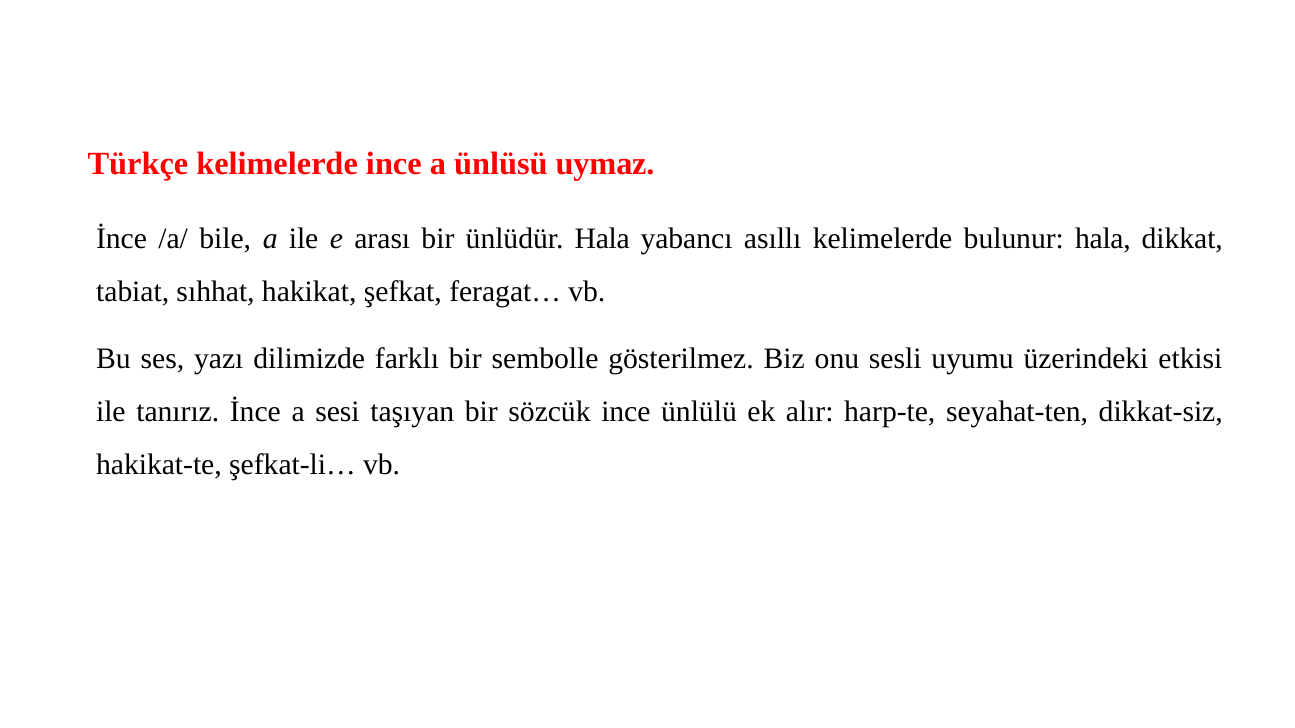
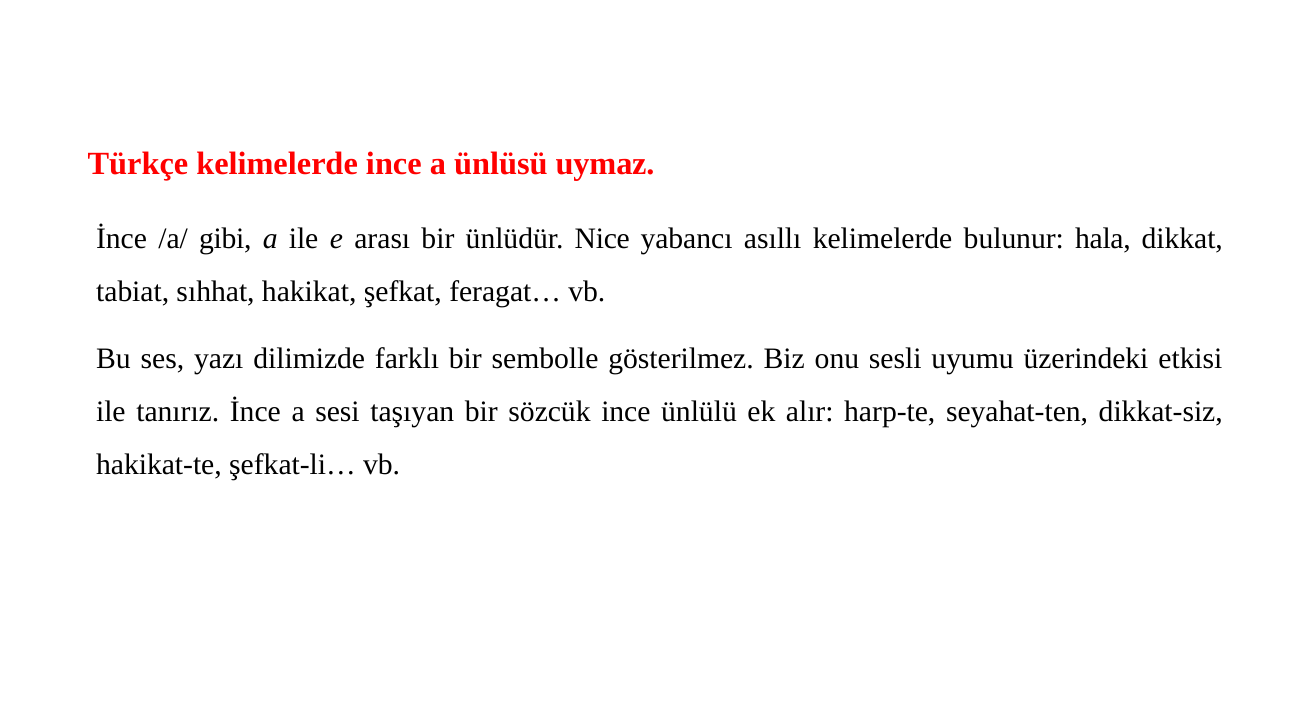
bile: bile -> gibi
ünlüdür Hala: Hala -> Nice
